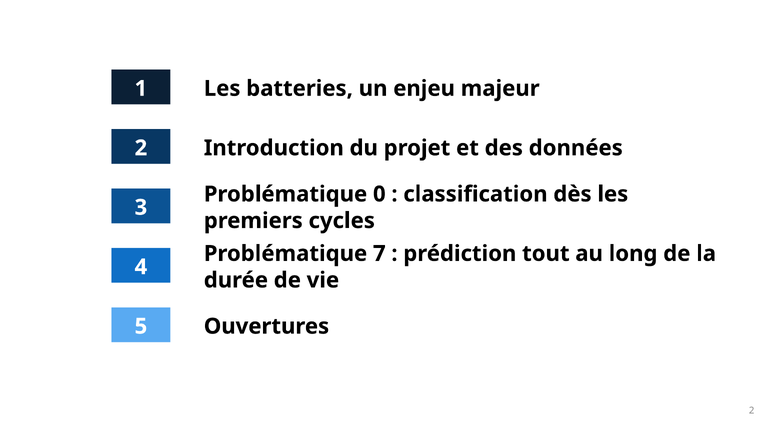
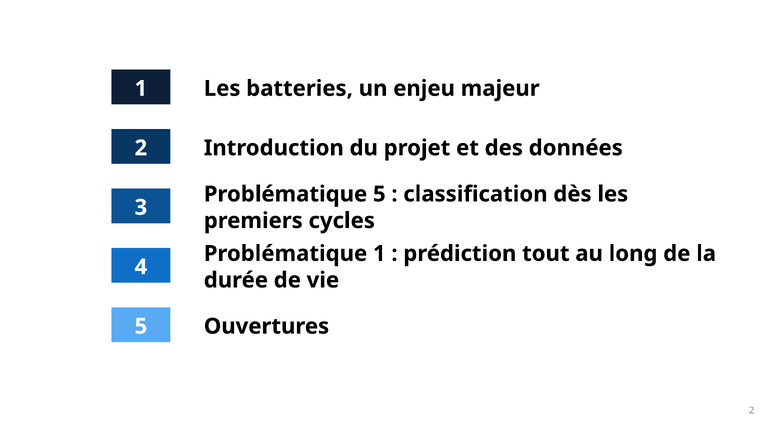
Problématique 0: 0 -> 5
Problématique 7: 7 -> 1
